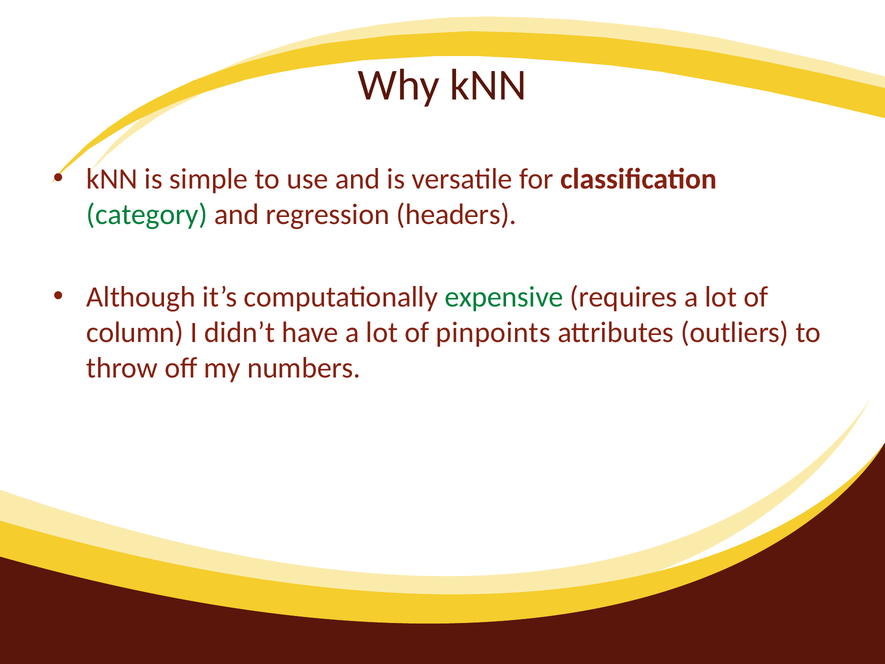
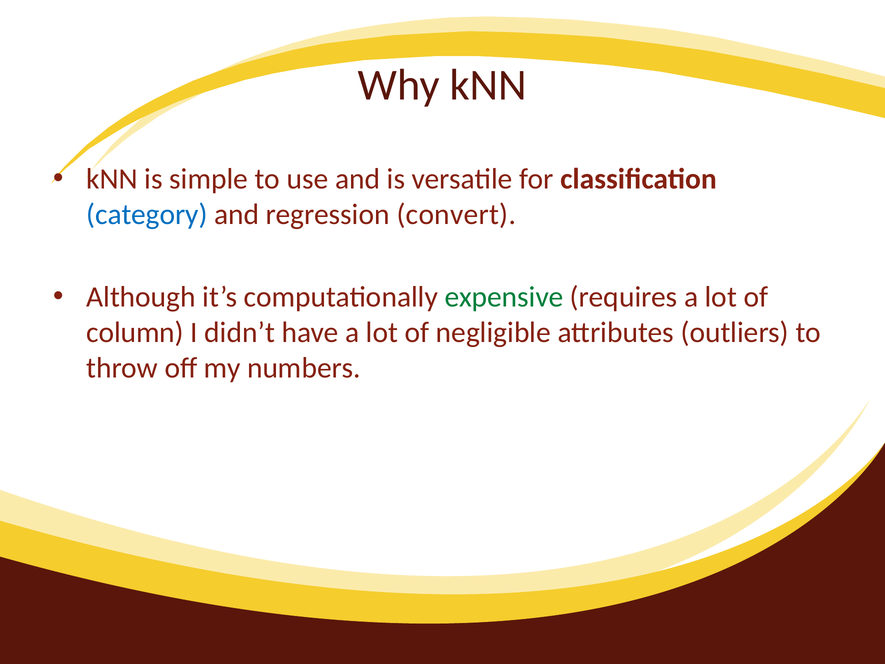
category colour: green -> blue
headers: headers -> convert
pinpoints: pinpoints -> negligible
